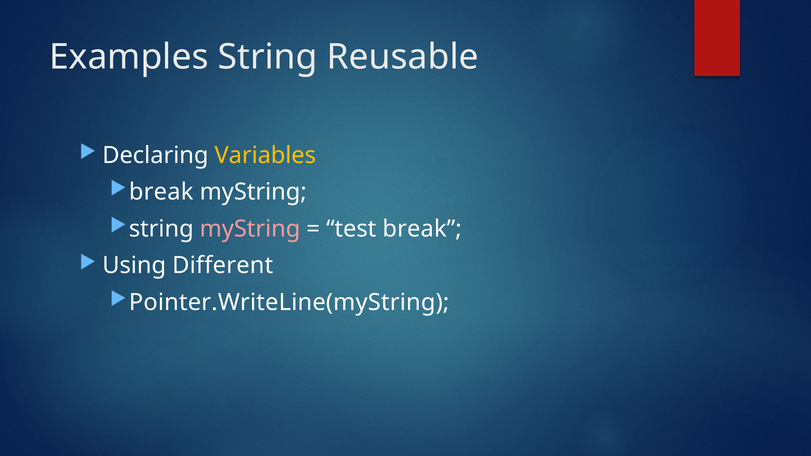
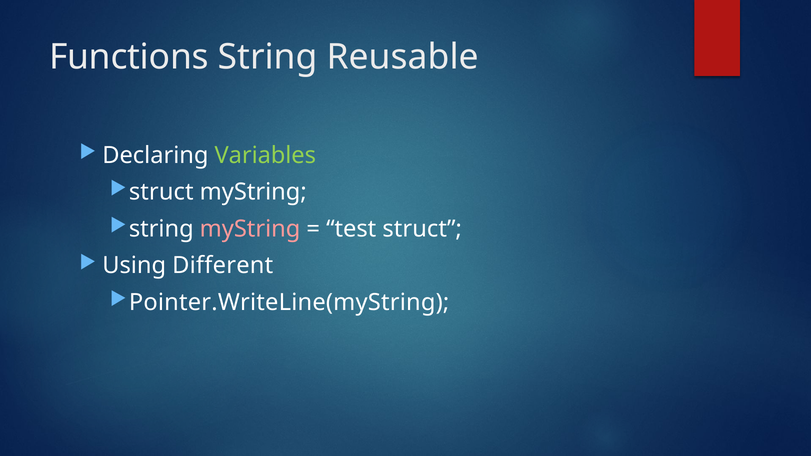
Examples: Examples -> Functions
Variables colour: yellow -> light green
break at (161, 192): break -> struct
test break: break -> struct
